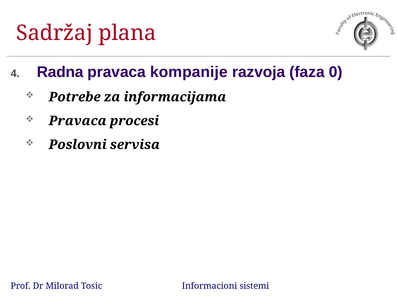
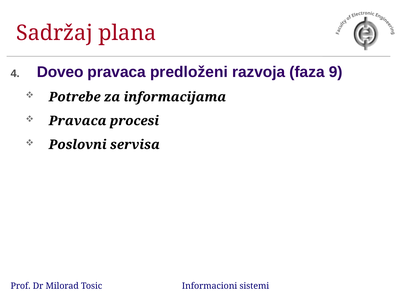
Radna: Radna -> Doveo
kompanije: kompanije -> predloženi
0: 0 -> 9
